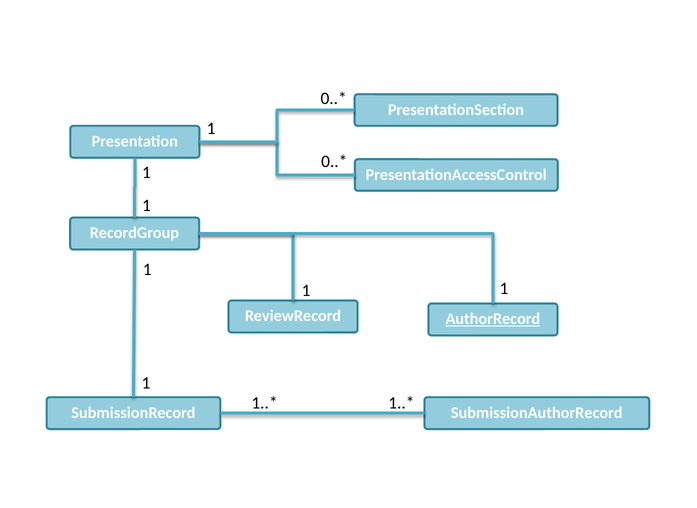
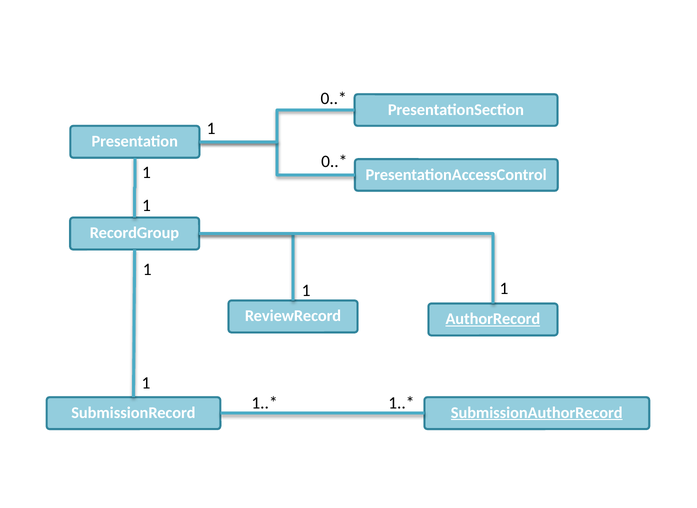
SubmissionAuthorRecord underline: none -> present
